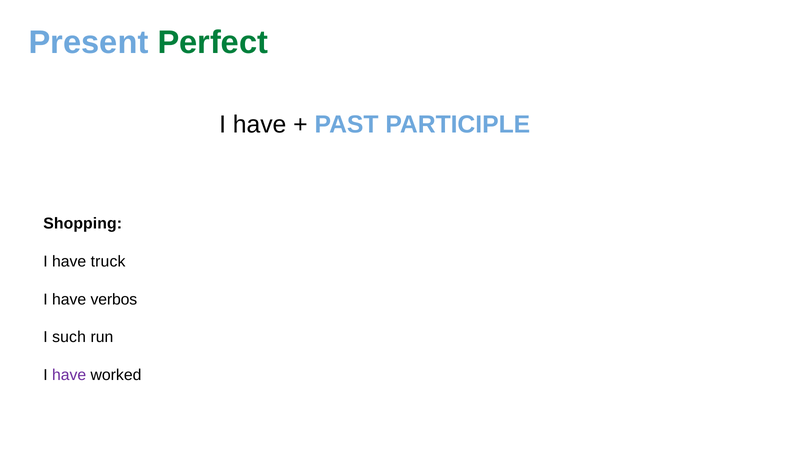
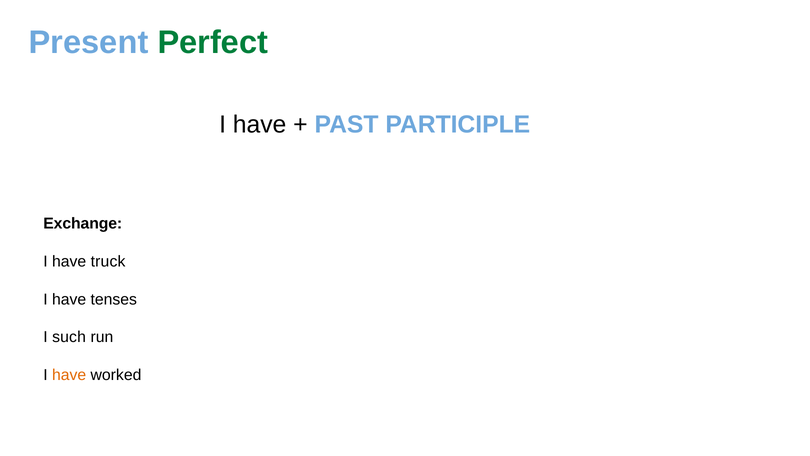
Shopping: Shopping -> Exchange
verbos: verbos -> tenses
have at (69, 375) colour: purple -> orange
